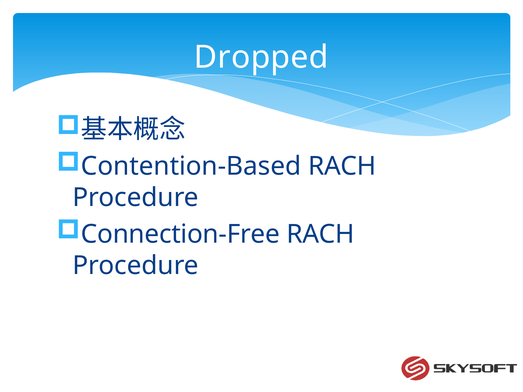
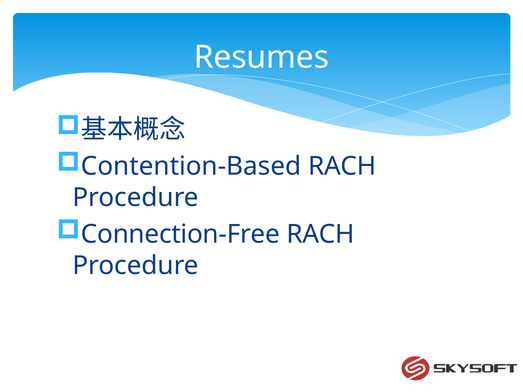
Dropped: Dropped -> Resumes
